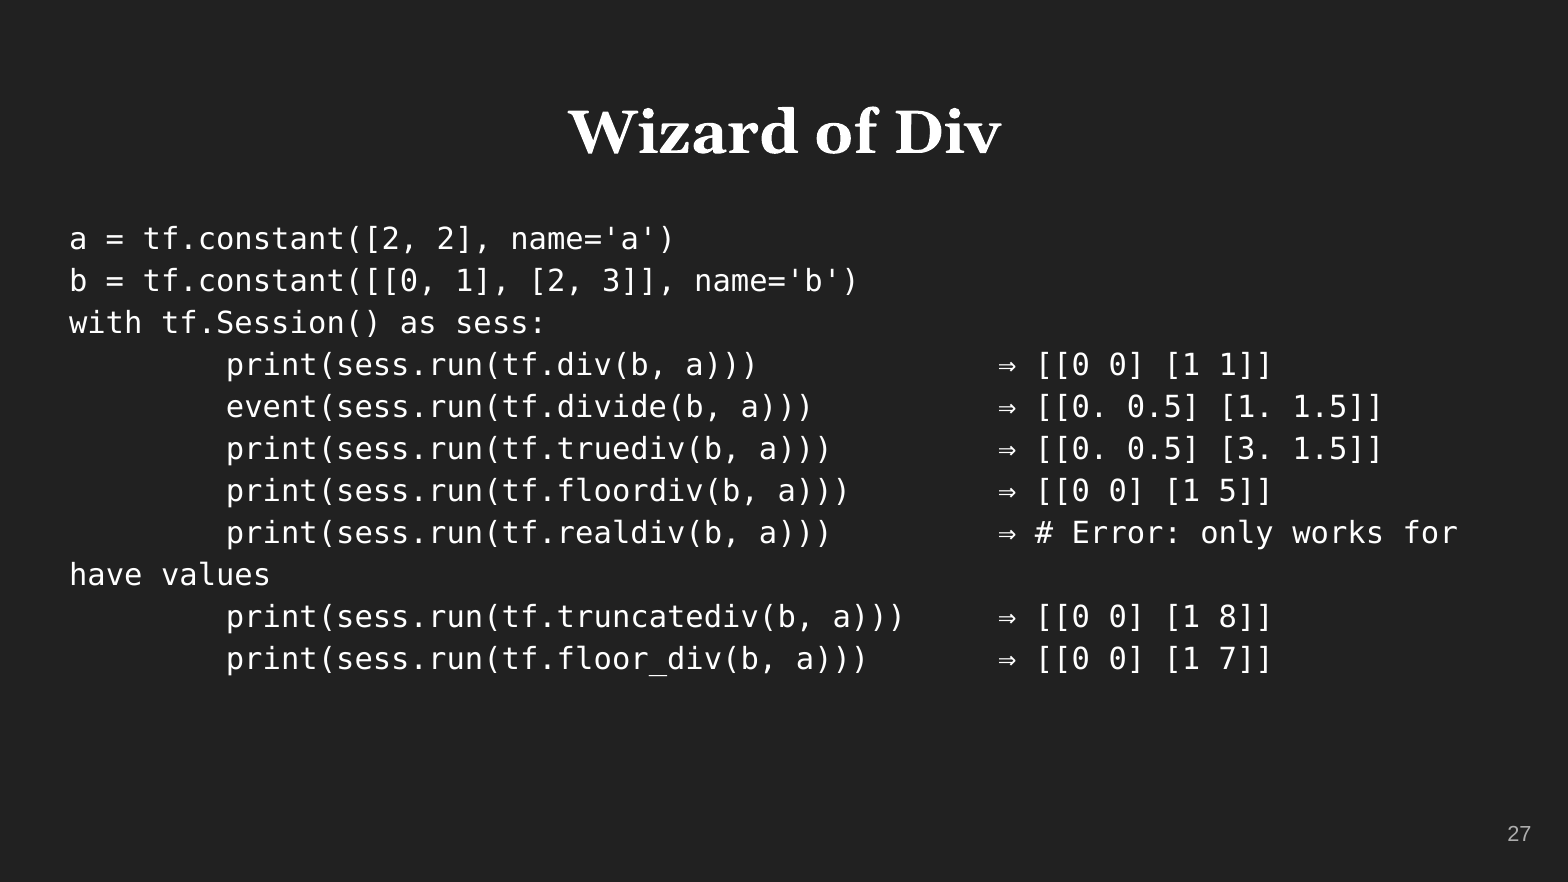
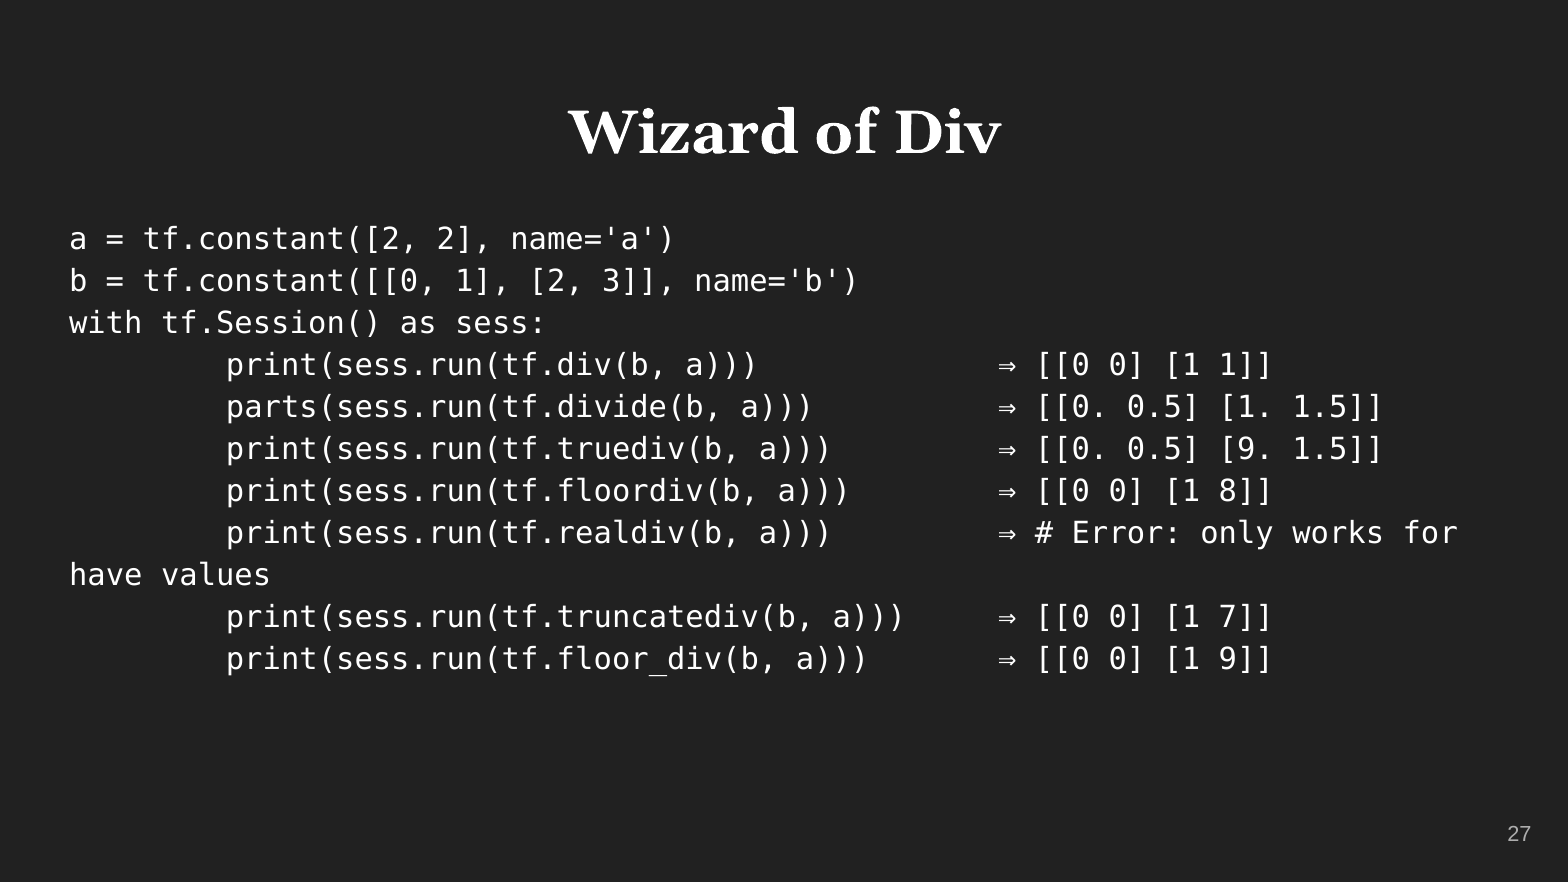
event(sess.run(tf.divide(b: event(sess.run(tf.divide(b -> parts(sess.run(tf.divide(b
0.5 3: 3 -> 9
5: 5 -> 8
8: 8 -> 7
1 7: 7 -> 9
